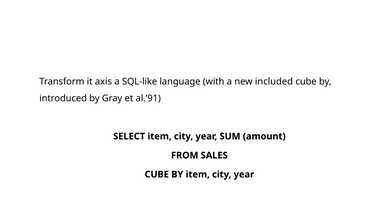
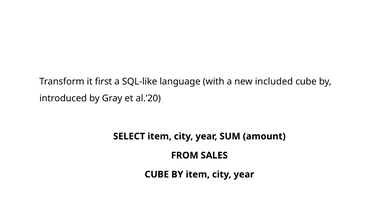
axis: axis -> first
al.’91: al.’91 -> al.’20
